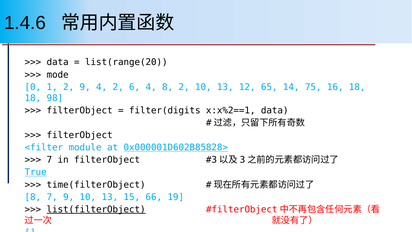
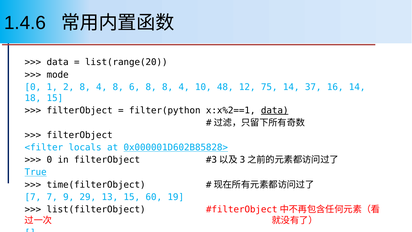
2 9: 9 -> 8
4 2: 2 -> 8
6 4: 4 -> 8
2 at (184, 87): 2 -> 4
13 at (225, 87): 13 -> 48
65: 65 -> 75
75: 75 -> 37
16 18: 18 -> 14
18 98: 98 -> 15
filter(digits: filter(digits -> filter(python
data at (275, 110) underline: none -> present
module: module -> locals
7 at (49, 160): 7 -> 0
8 at (33, 197): 8 -> 7
9 10: 10 -> 29
66: 66 -> 60
list(filterObject underline: present -> none
